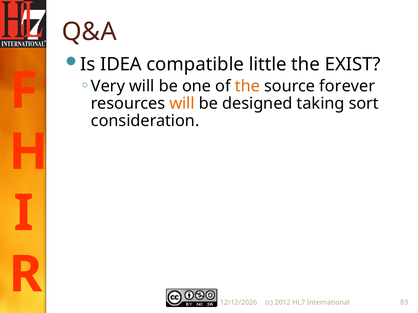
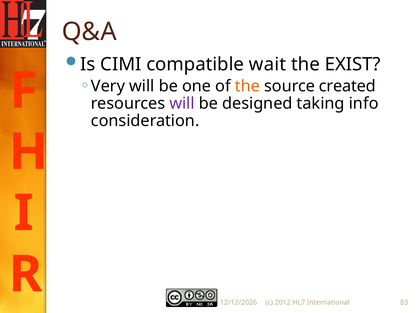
IDEA: IDEA -> CIMI
little: little -> wait
forever: forever -> created
will at (182, 104) colour: orange -> purple
sort: sort -> info
